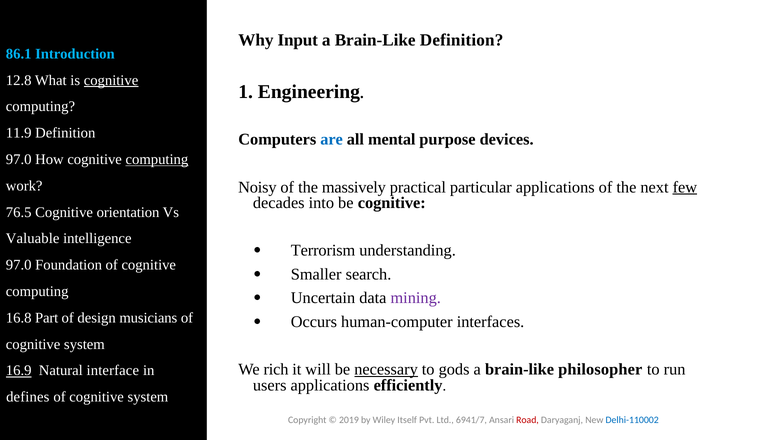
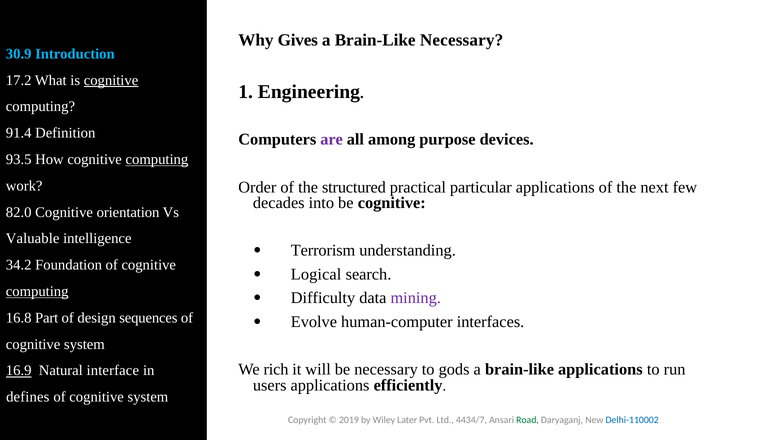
Input: Input -> Gives
Brain-Like Definition: Definition -> Necessary
86.1: 86.1 -> 30.9
12.8: 12.8 -> 17.2
11.9: 11.9 -> 91.4
are colour: blue -> purple
mental: mental -> among
97.0 at (19, 160): 97.0 -> 93.5
Noisy: Noisy -> Order
massively: massively -> structured
few underline: present -> none
76.5: 76.5 -> 82.0
97.0 at (19, 265): 97.0 -> 34.2
Smaller: Smaller -> Logical
computing at (37, 292) underline: none -> present
Uncertain: Uncertain -> Difficulty
musicians: musicians -> sequences
Occurs: Occurs -> Evolve
necessary at (386, 370) underline: present -> none
brain-like philosopher: philosopher -> applications
Itself: Itself -> Later
6941/7: 6941/7 -> 4434/7
Road colour: red -> green
